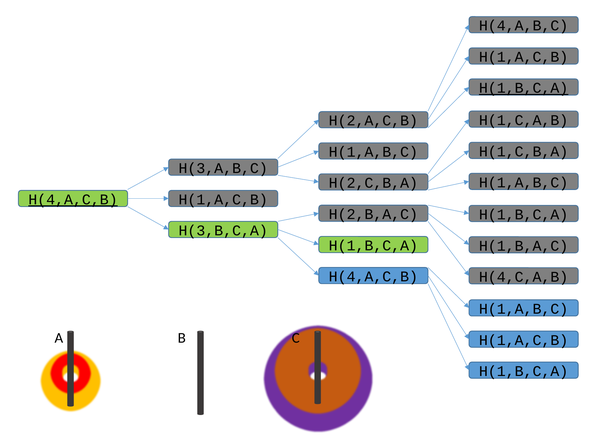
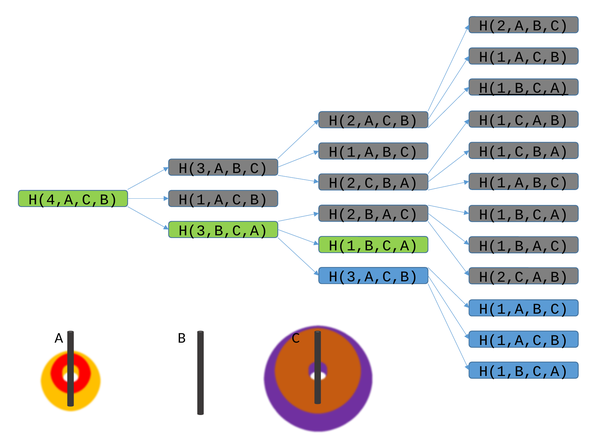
H(4,A,B,C: H(4,A,B,C -> H(2,A,B,C
H(4,A,C,B at (73, 200) underline: present -> none
H(4,A,C,B at (373, 277): H(4,A,C,B -> H(3,A,C,B
H(4,C,A,B: H(4,C,A,B -> H(2,C,A,B
